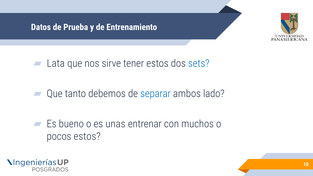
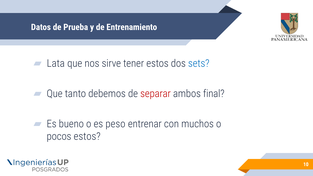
separar colour: blue -> red
lado: lado -> final
unas: unas -> peso
